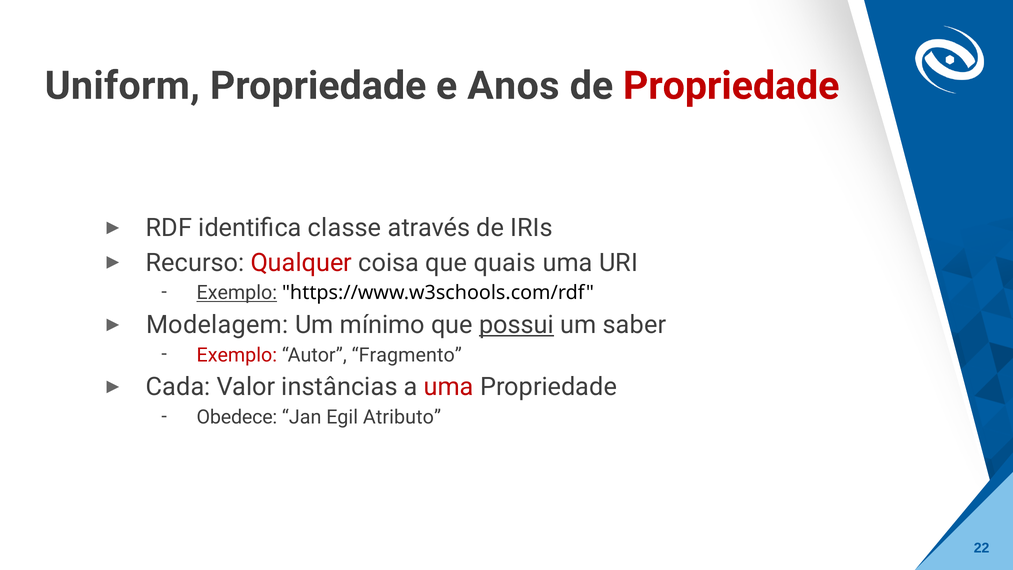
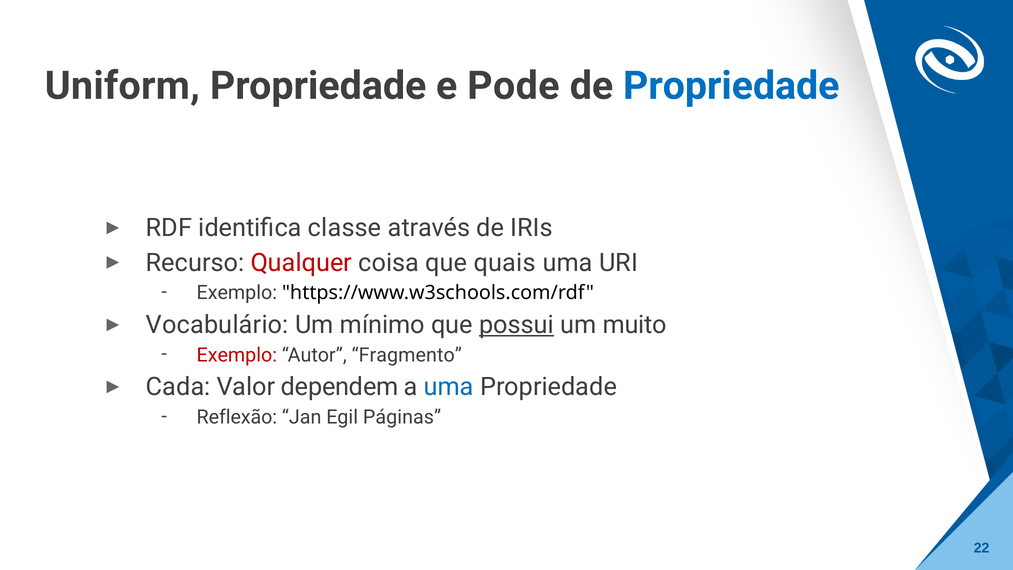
Anos: Anos -> Pode
Propriedade at (731, 86) colour: red -> blue
Exemplo at (237, 293) underline: present -> none
Modelagem: Modelagem -> Vocabulário
saber: saber -> muito
instâncias: instâncias -> dependem
uma at (449, 387) colour: red -> blue
Obedece: Obedece -> Reflexão
Atributo: Atributo -> Páginas
